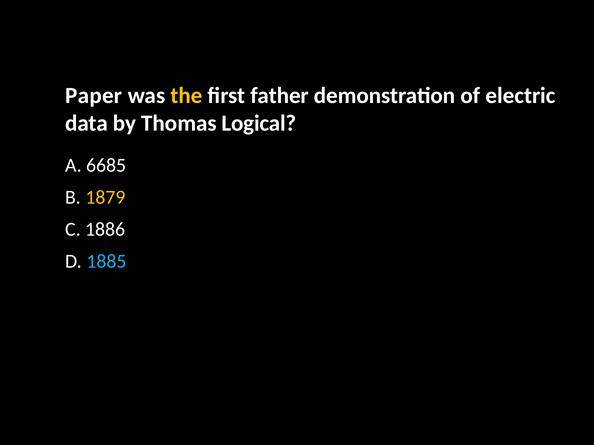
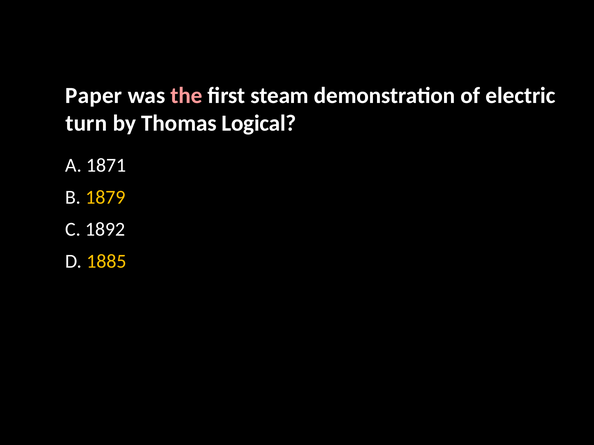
the colour: yellow -> pink
father: father -> steam
data: data -> turn
6685: 6685 -> 1871
1886: 1886 -> 1892
1885 colour: light blue -> yellow
